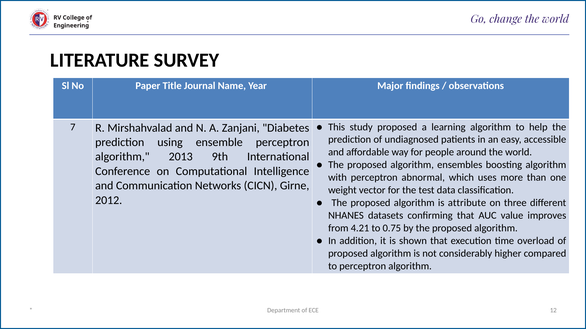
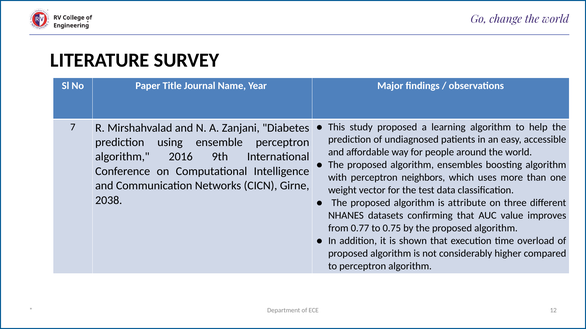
2013: 2013 -> 2016
abnormal: abnormal -> neighbors
2012: 2012 -> 2038
4.21: 4.21 -> 0.77
